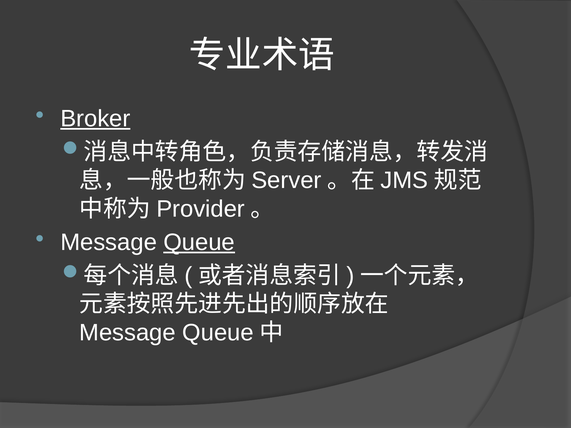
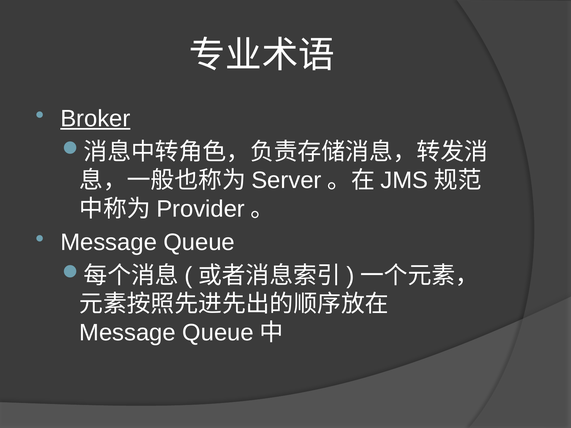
Queue at (199, 242) underline: present -> none
